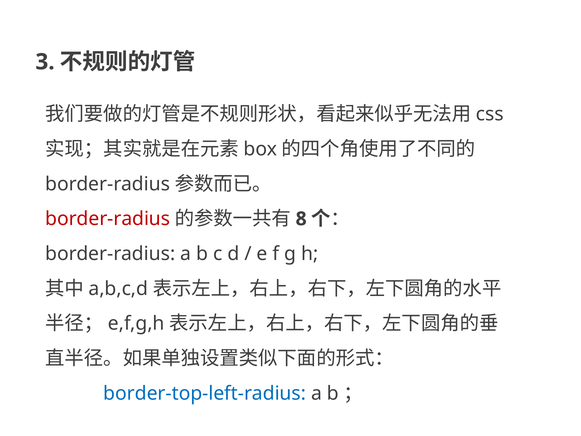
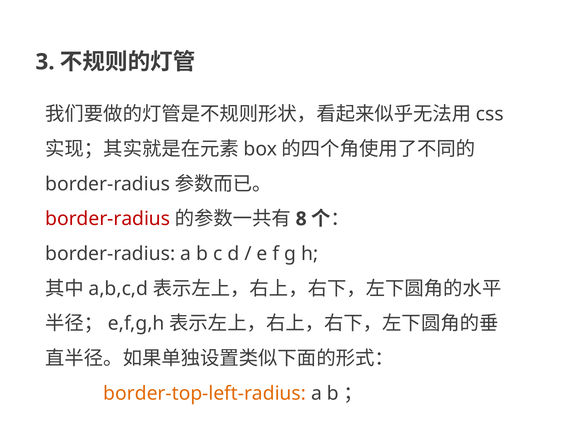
border-top-left-radius colour: blue -> orange
